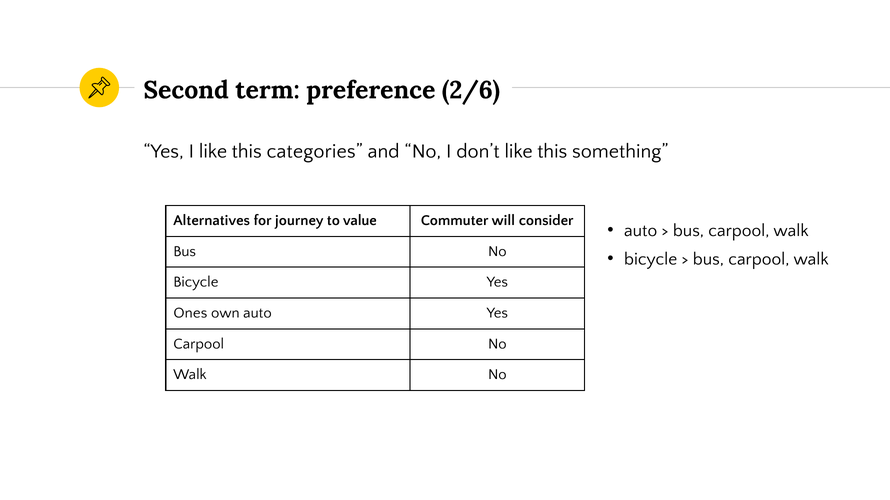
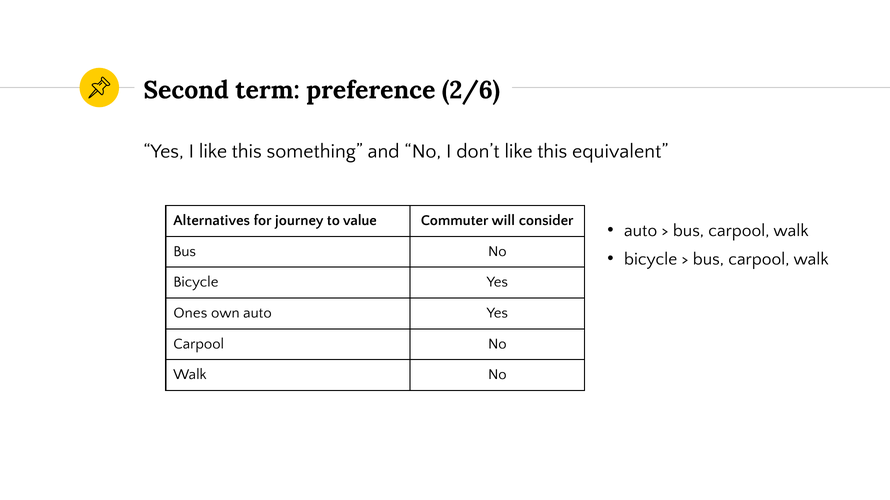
categories: categories -> something
something: something -> equivalent
